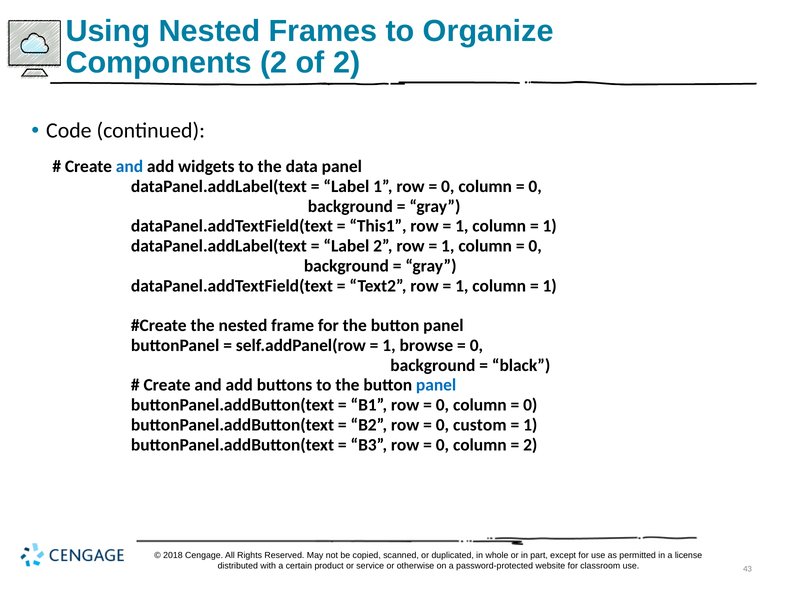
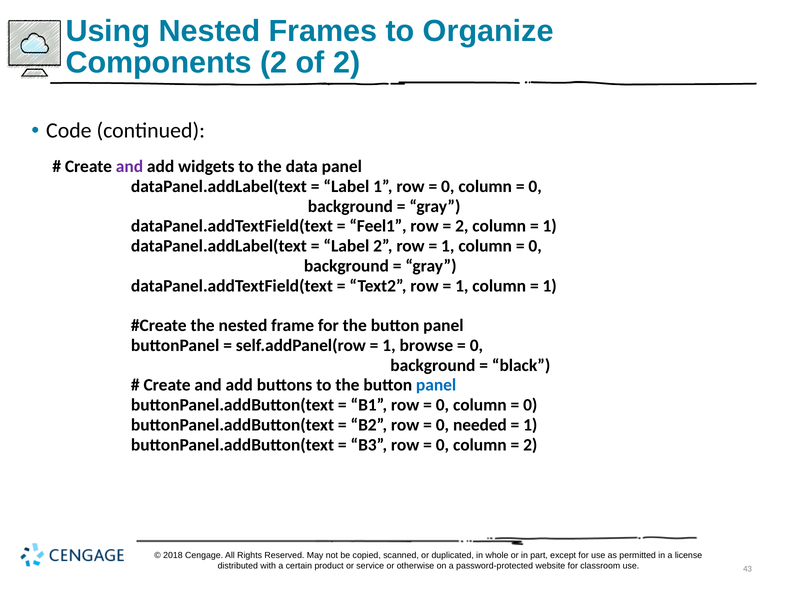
and at (129, 167) colour: blue -> purple
This1: This1 -> Feel1
1 at (462, 226): 1 -> 2
custom: custom -> needed
